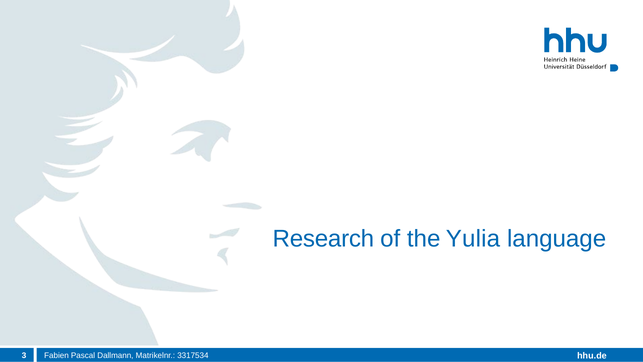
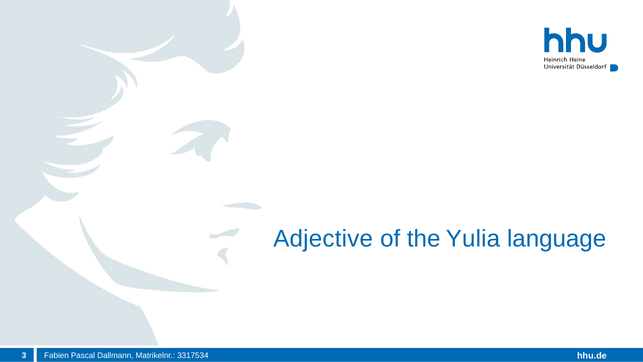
Research: Research -> Adjective
